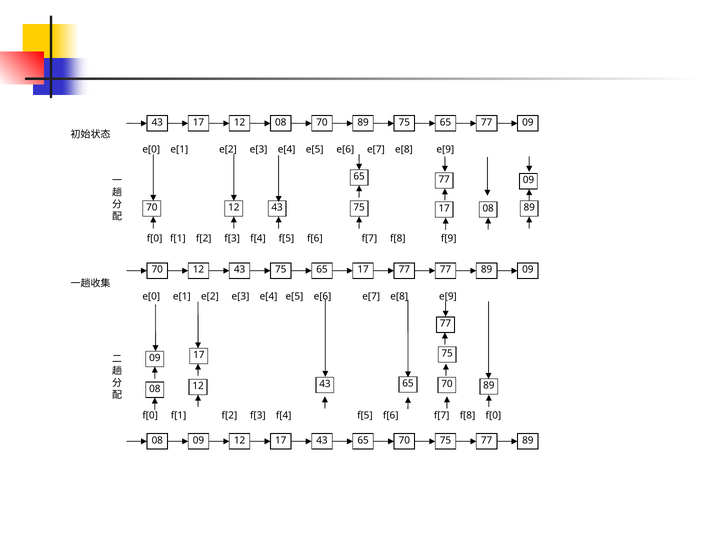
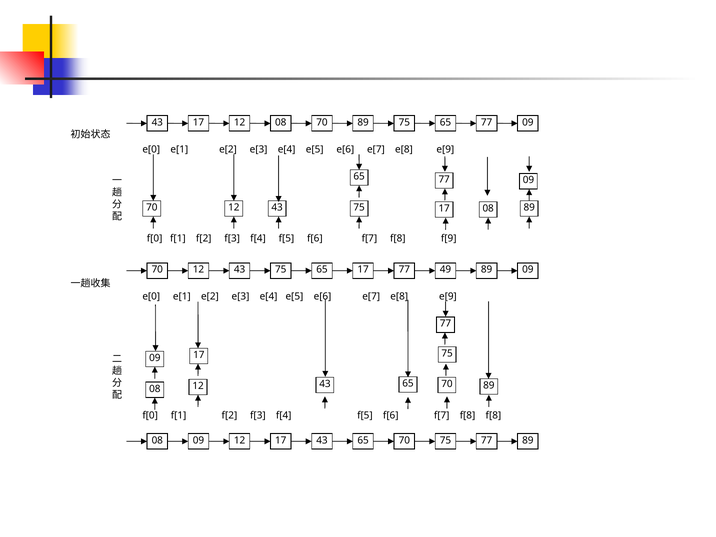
17 77: 77 -> 49
f[8 f[0: f[0 -> f[8
